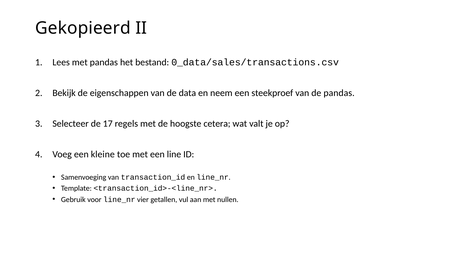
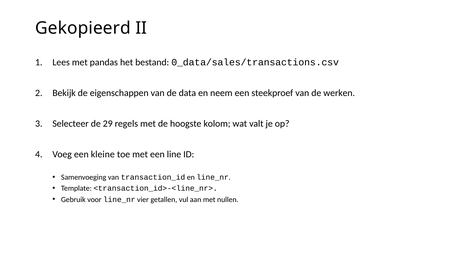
de pandas: pandas -> werken
17: 17 -> 29
cetera: cetera -> kolom
